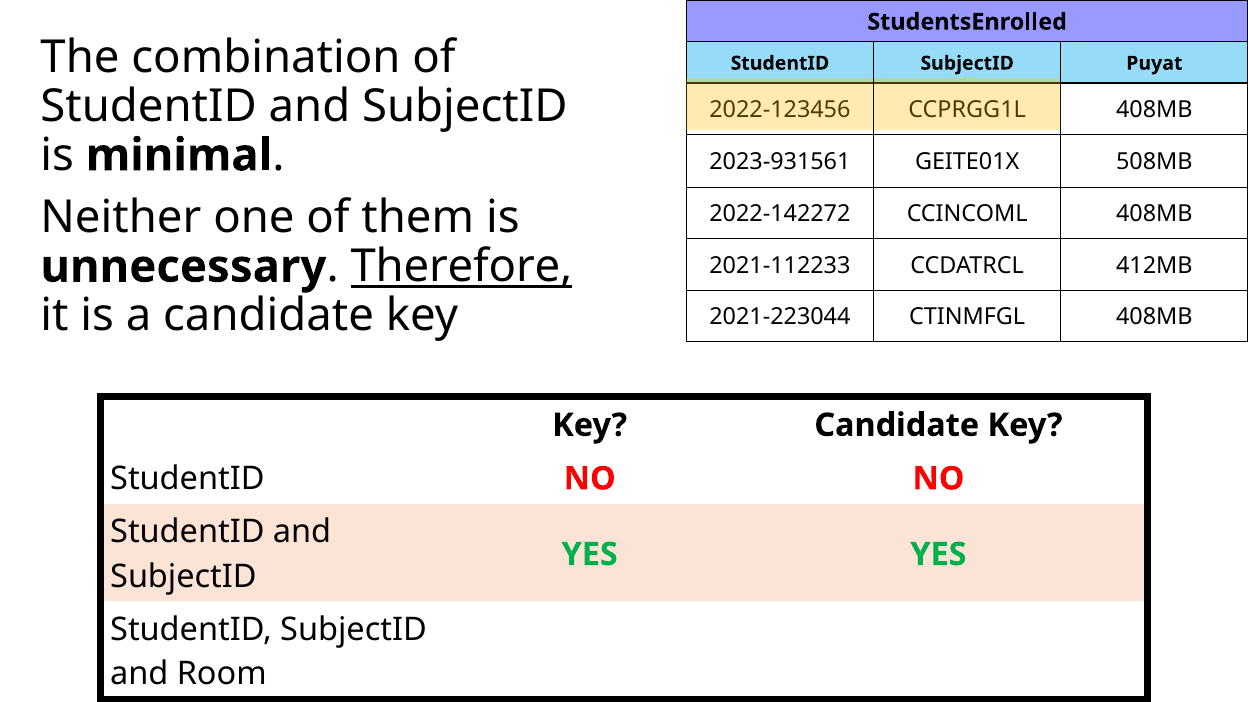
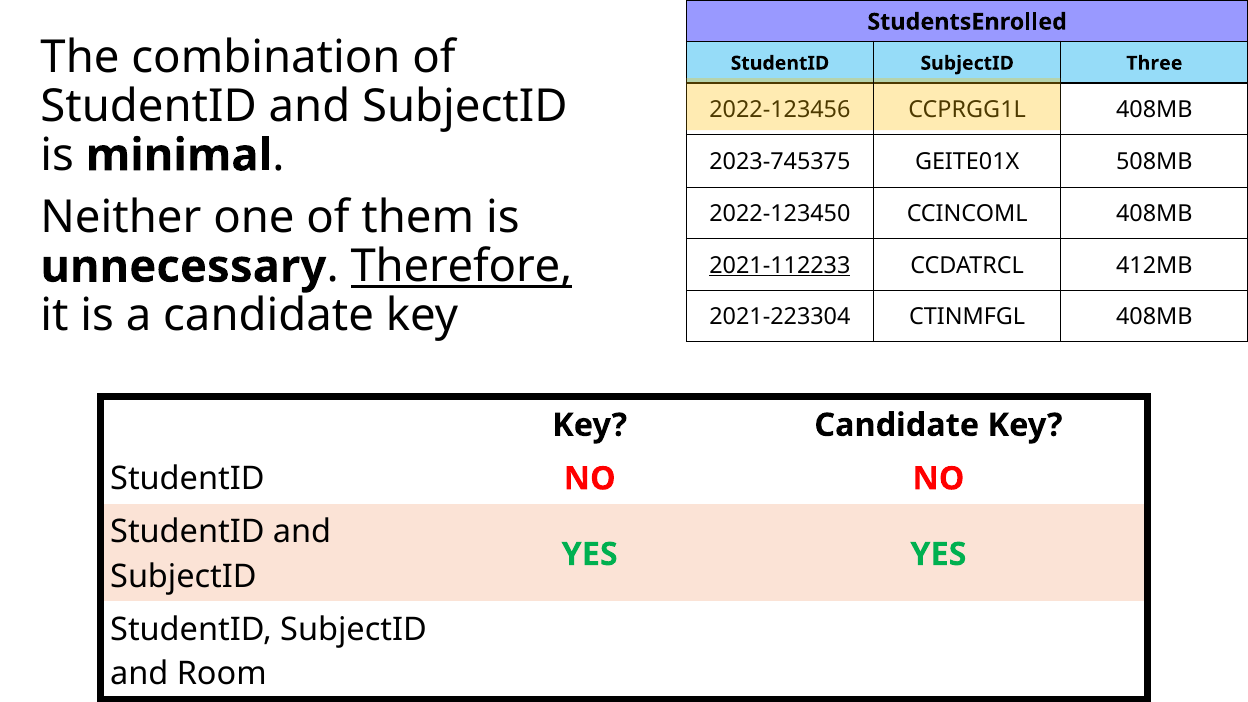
Puyat: Puyat -> Three
2023-931561: 2023-931561 -> 2023-745375
2022-142272: 2022-142272 -> 2022-123450
2021-112233 underline: none -> present
2021-223044: 2021-223044 -> 2021-223304
